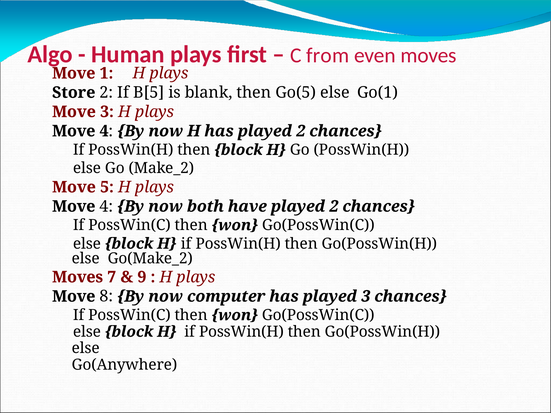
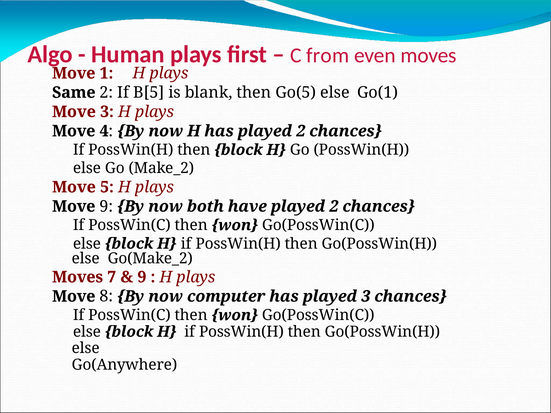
Store: Store -> Same
4 at (106, 207): 4 -> 9
